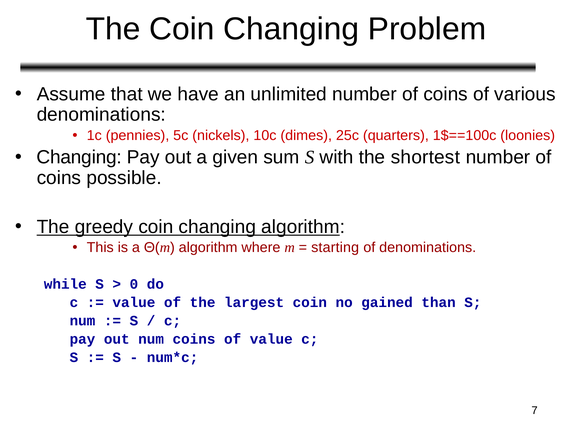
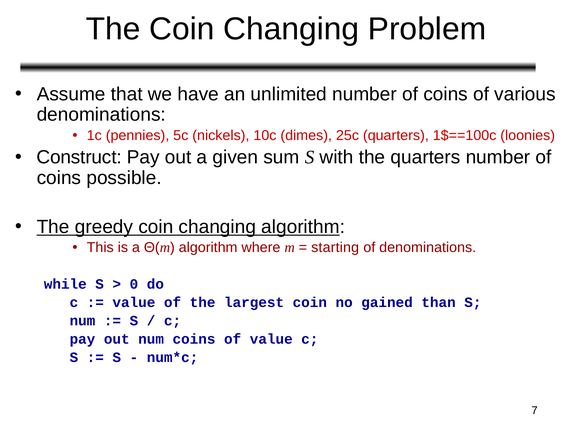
Changing at (79, 157): Changing -> Construct
the shortest: shortest -> quarters
